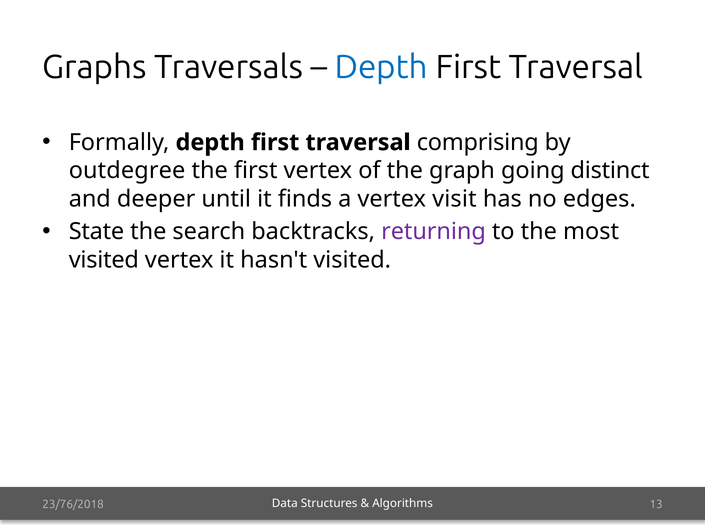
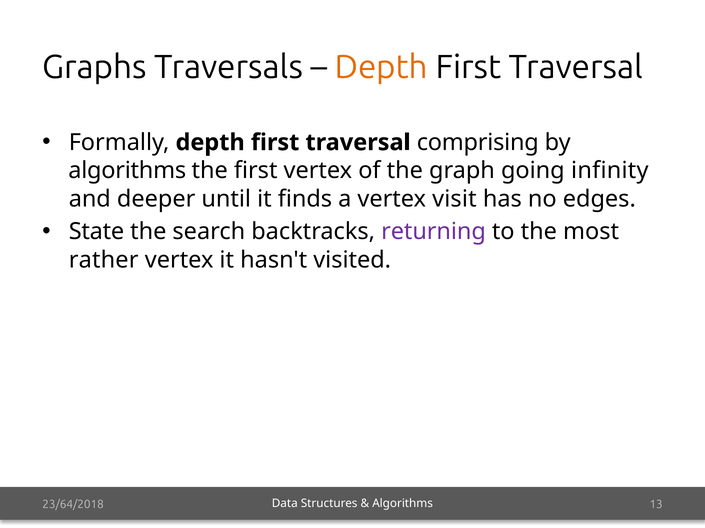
Depth at (381, 68) colour: blue -> orange
outdegree at (127, 171): outdegree -> algorithms
distinct: distinct -> infinity
visited at (104, 260): visited -> rather
23/76/2018: 23/76/2018 -> 23/64/2018
